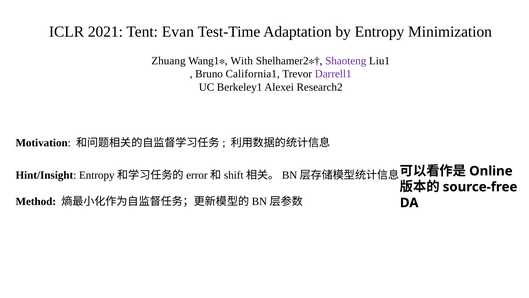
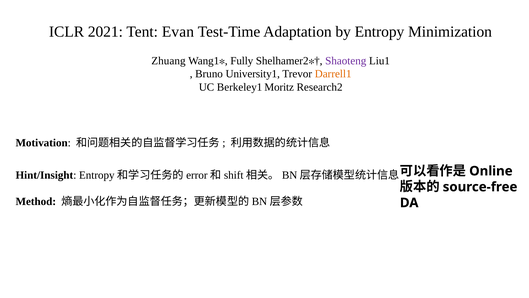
With: With -> Fully
California1: California1 -> University1
Darrell1 colour: purple -> orange
Alexei: Alexei -> Moritz
